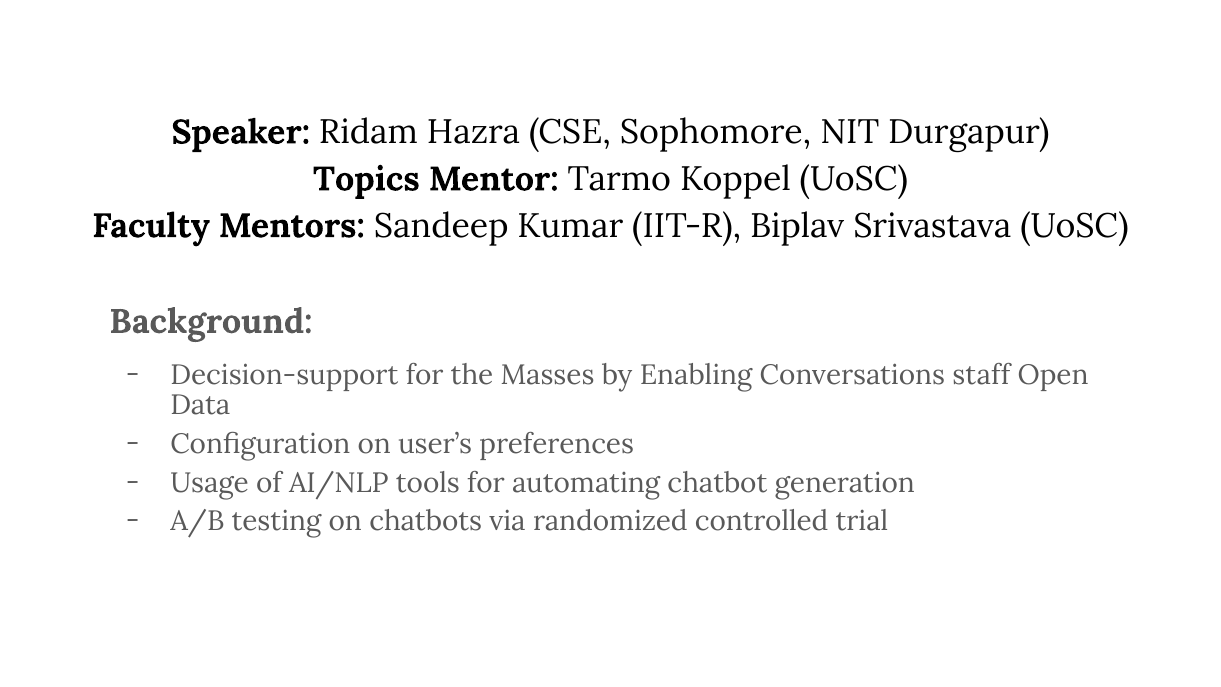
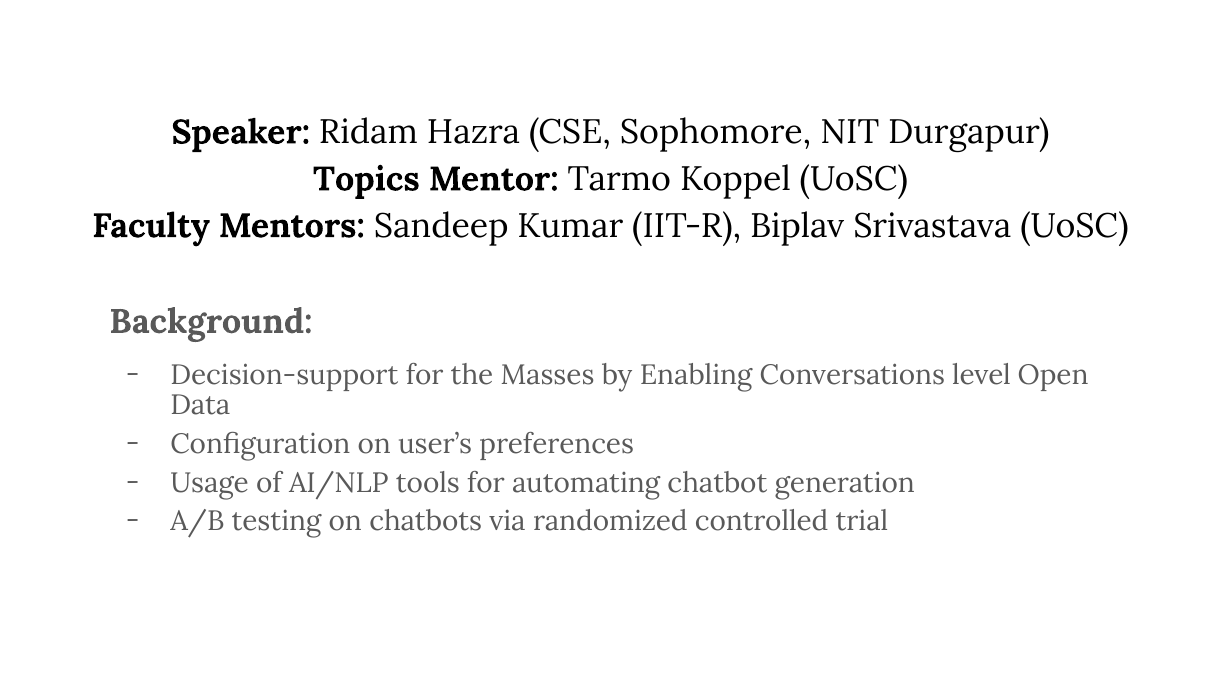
staff: staff -> level
